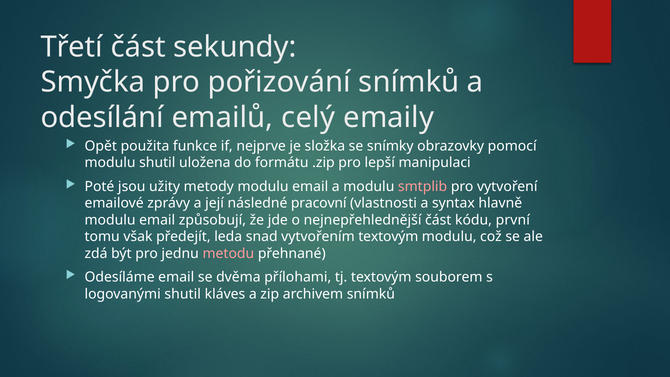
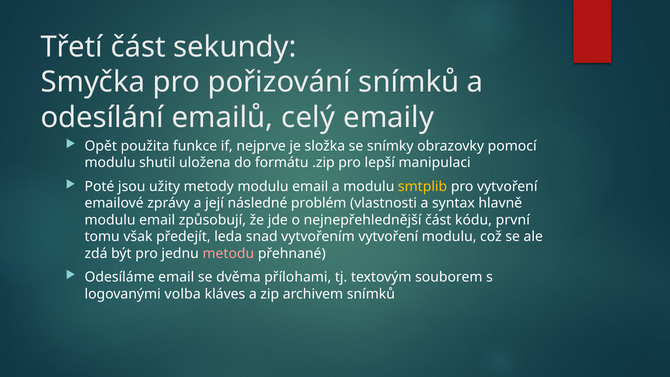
smtplib colour: pink -> yellow
pracovní: pracovní -> problém
vytvořením textovým: textovým -> vytvoření
logovanými shutil: shutil -> volba
